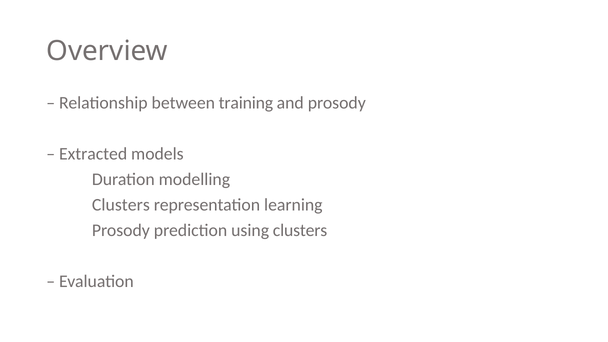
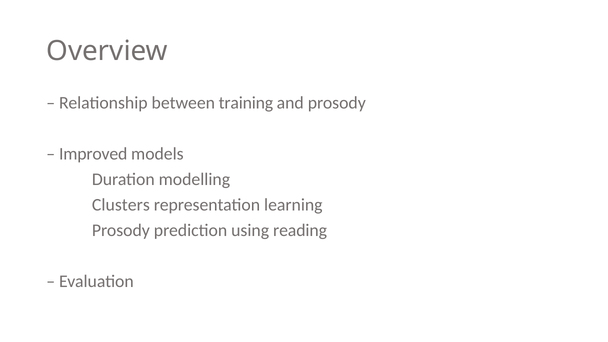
Extracted: Extracted -> Improved
using clusters: clusters -> reading
